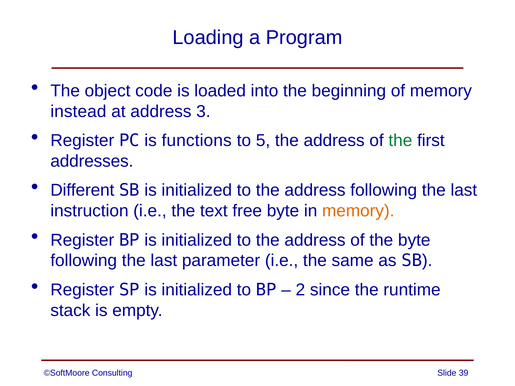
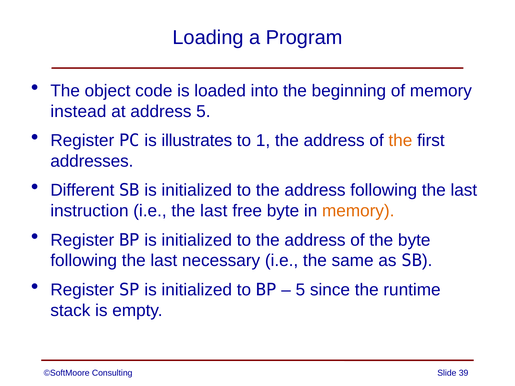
address 3: 3 -> 5
functions: functions -> illustrates
5: 5 -> 1
the at (400, 141) colour: green -> orange
i.e the text: text -> last
parameter: parameter -> necessary
2 at (300, 290): 2 -> 5
